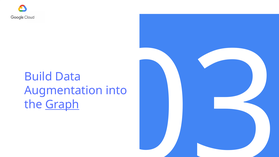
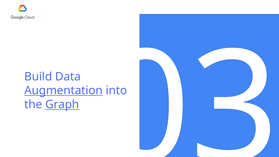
Augmentation underline: none -> present
